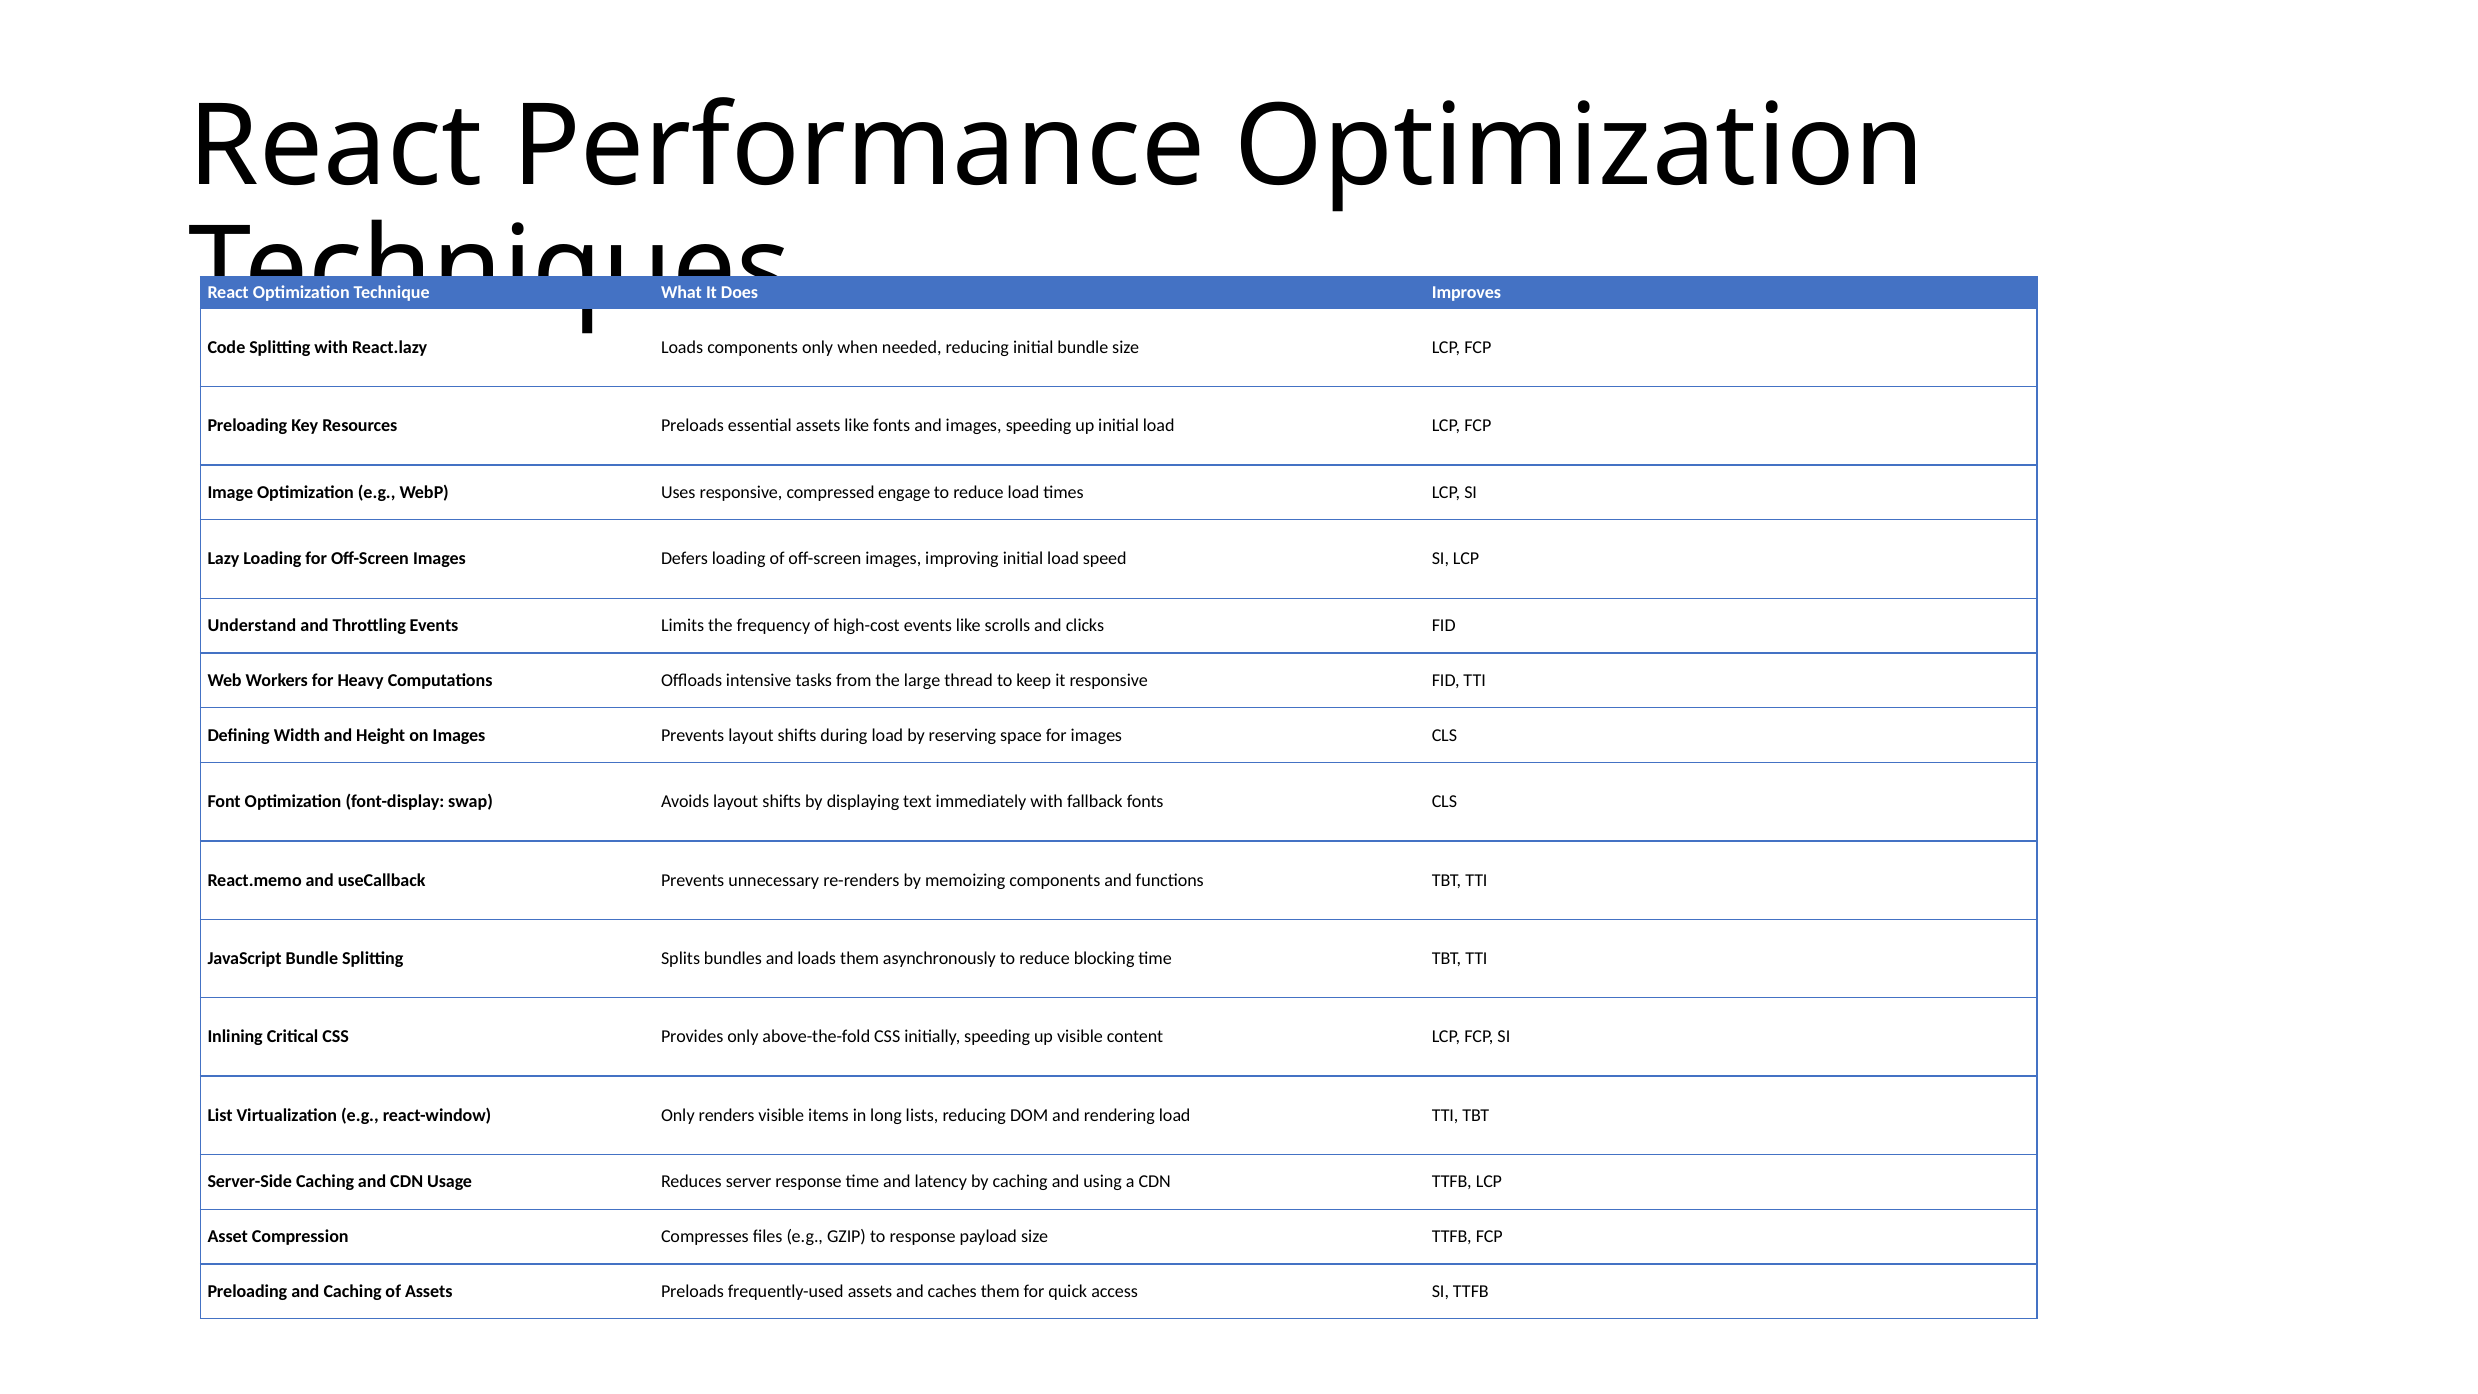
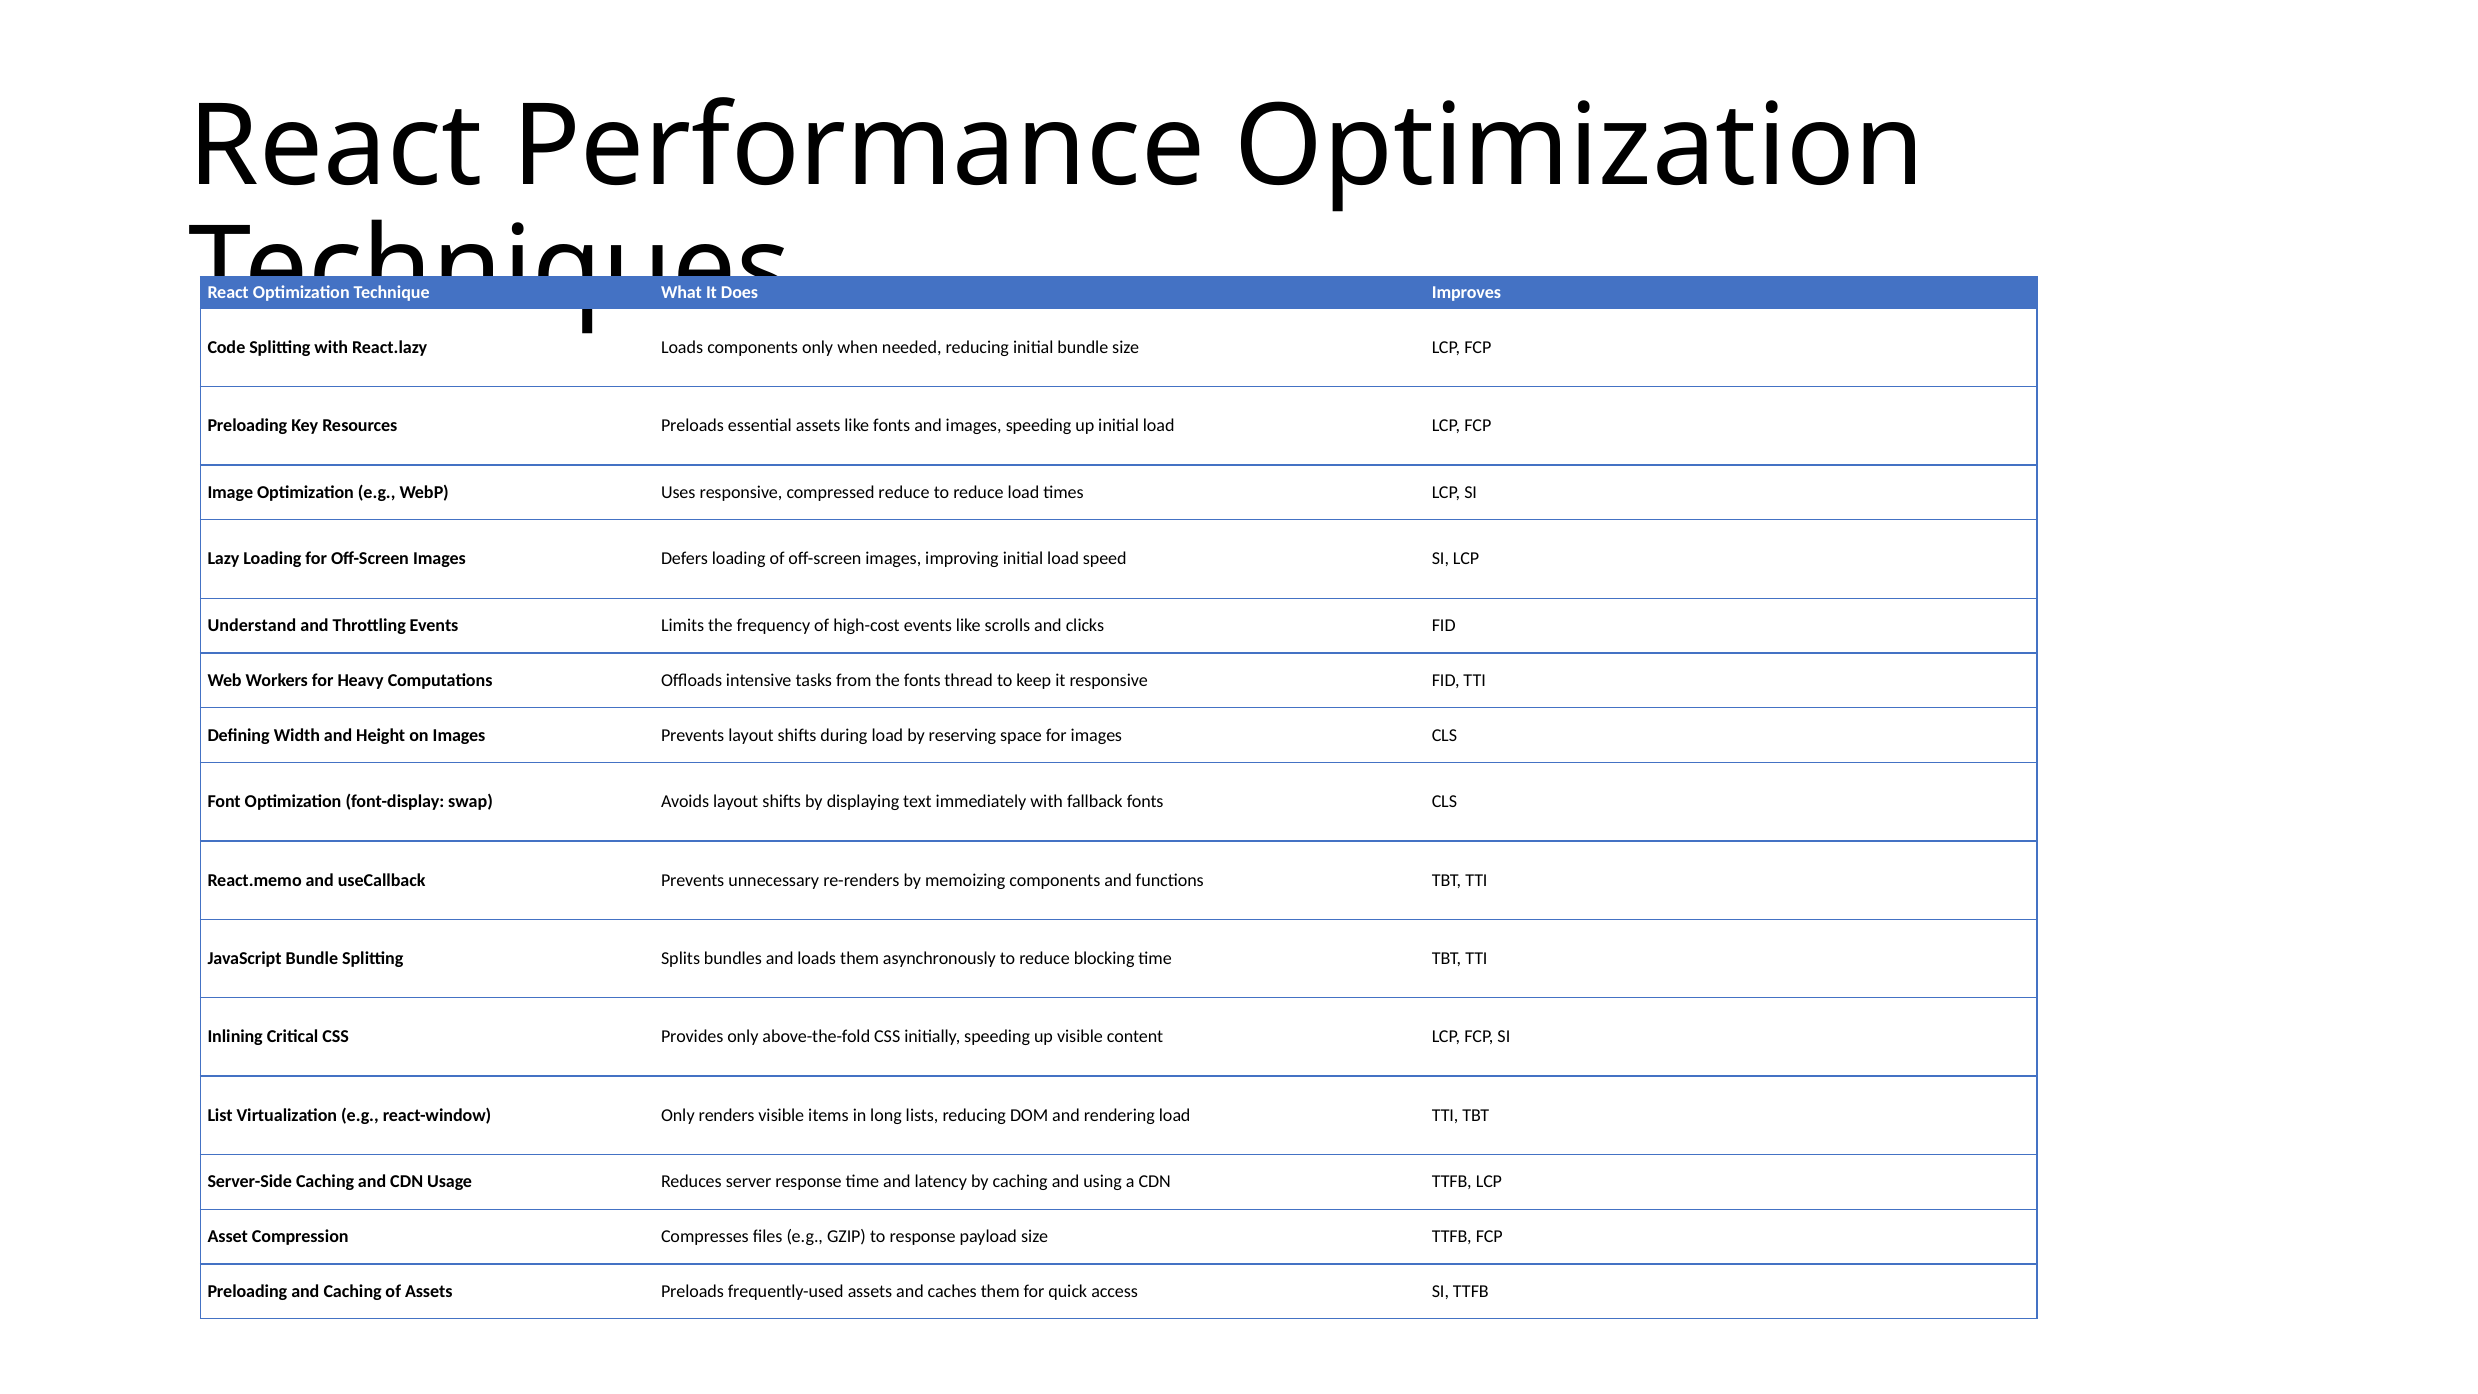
compressed engage: engage -> reduce
the large: large -> fonts
